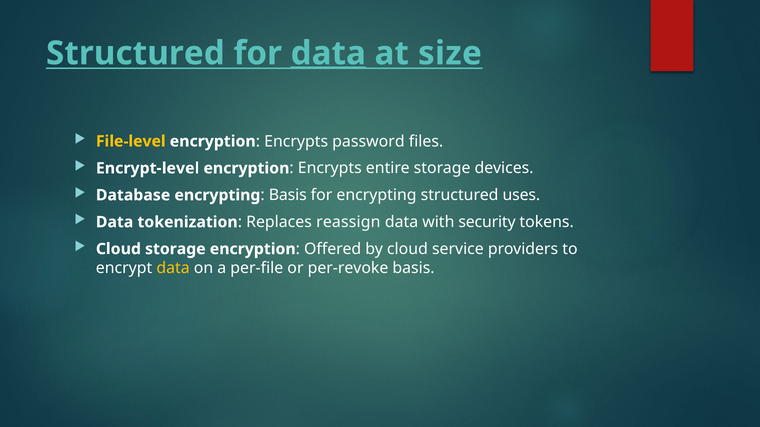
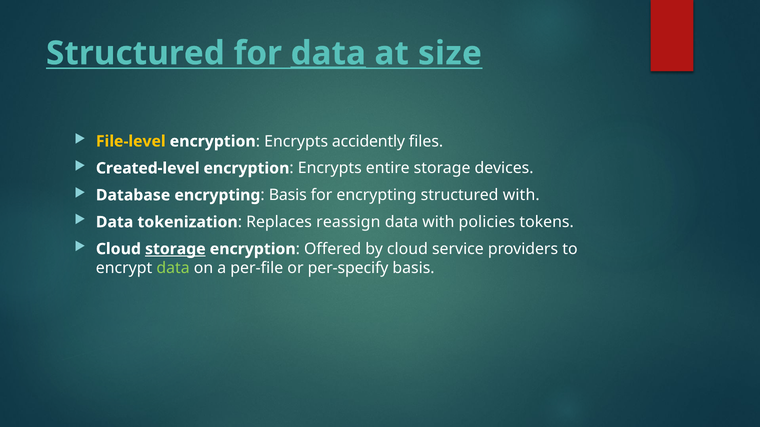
password: password -> accidently
Encrypt-level: Encrypt-level -> Created-level
structured uses: uses -> with
security: security -> policies
storage at (175, 249) underline: none -> present
data at (173, 268) colour: yellow -> light green
per-revoke: per-revoke -> per-specify
